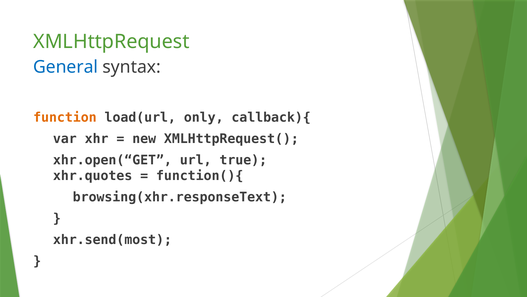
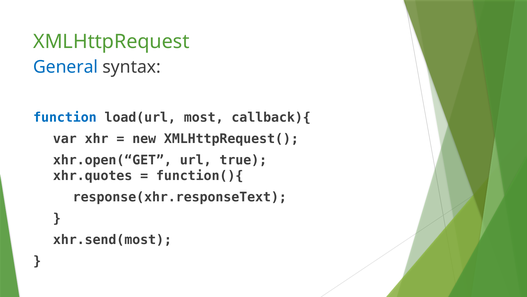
function colour: orange -> blue
only: only -> most
browsing(xhr.responseText: browsing(xhr.responseText -> response(xhr.responseText
